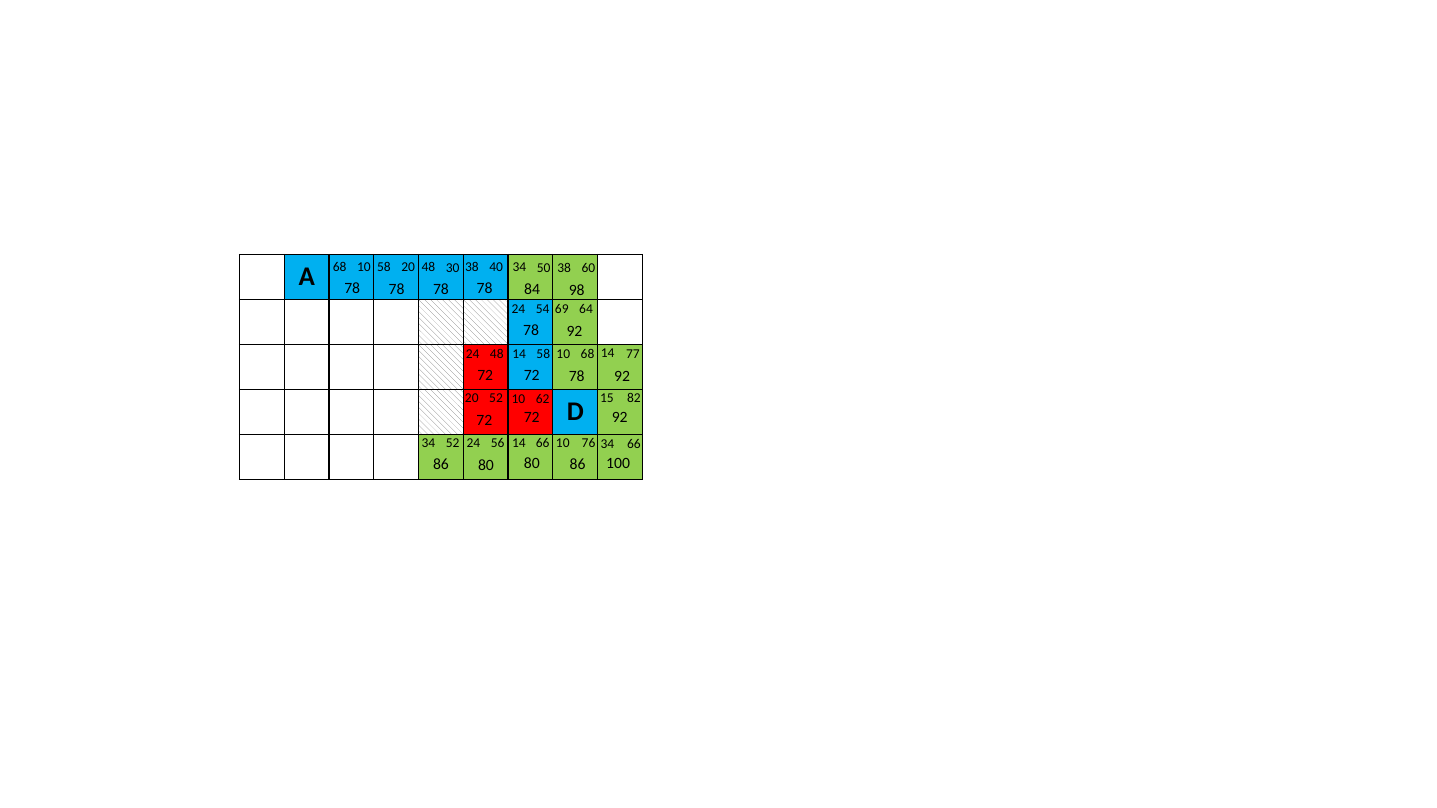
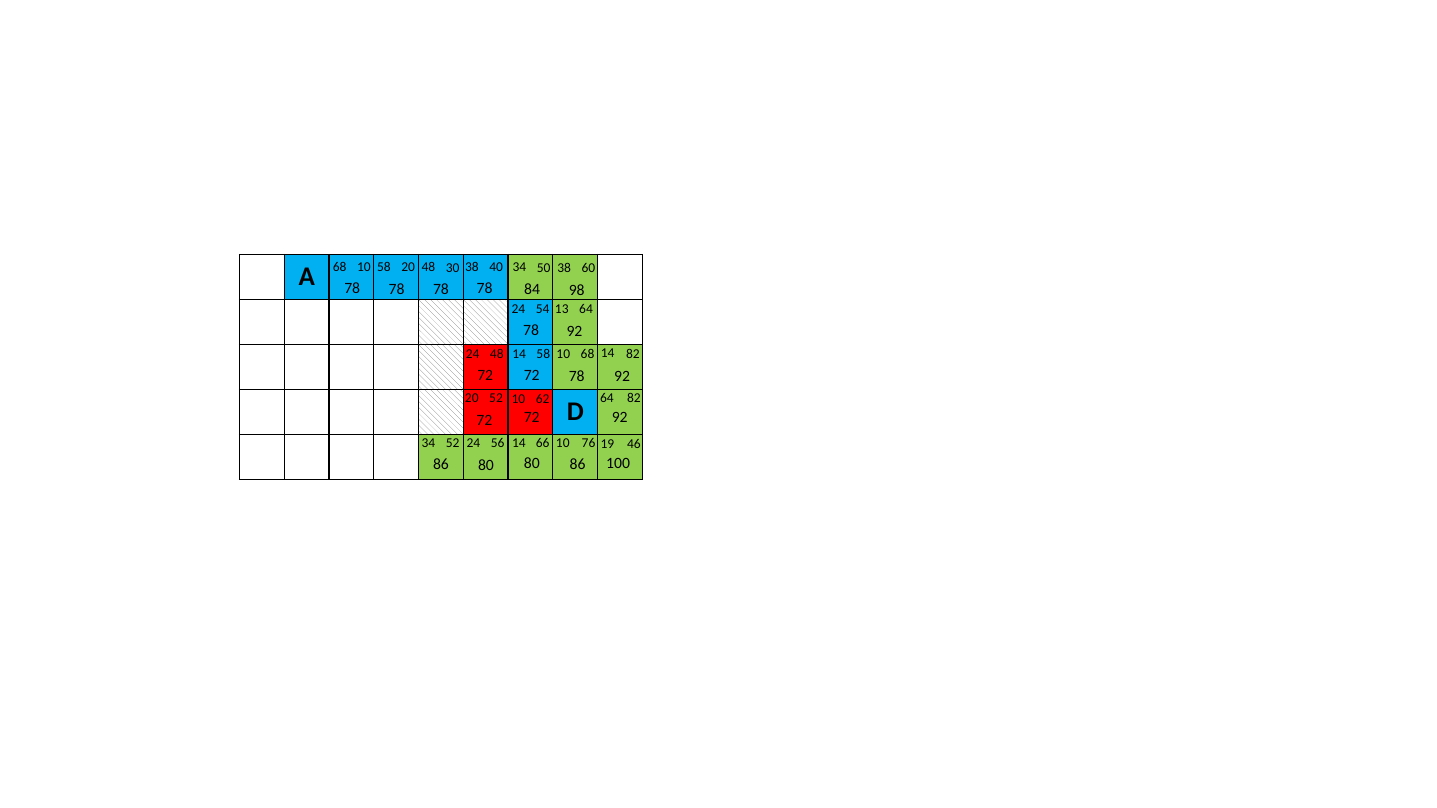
69: 69 -> 13
58 77: 77 -> 82
10 15: 15 -> 64
14 34: 34 -> 19
76 66: 66 -> 46
